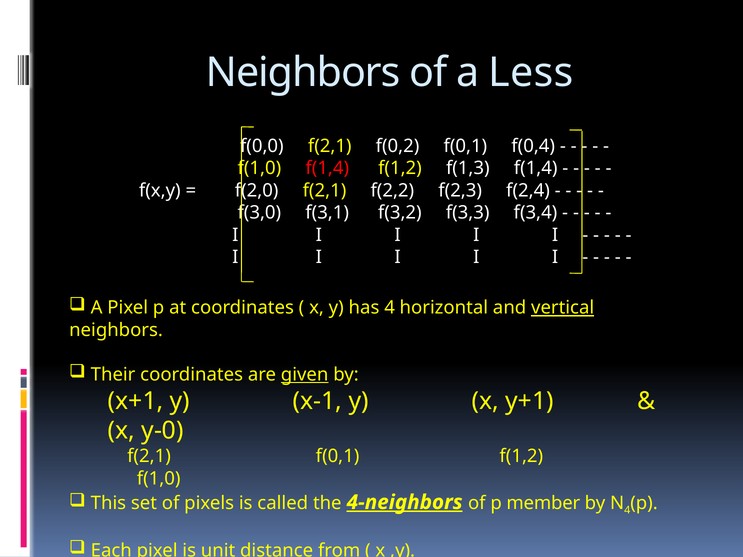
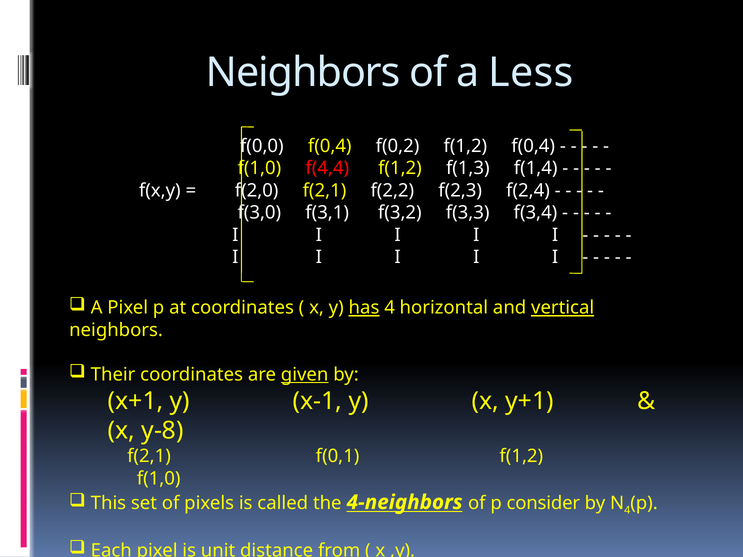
f(0,0 f(2,1: f(2,1 -> f(0,4
f(0,2 f(0,1: f(0,1 -> f(1,2
f(1,0 f(1,4: f(1,4 -> f(4,4
has underline: none -> present
y-0: y-0 -> y-8
4-neighbors underline: present -> none
member: member -> consider
